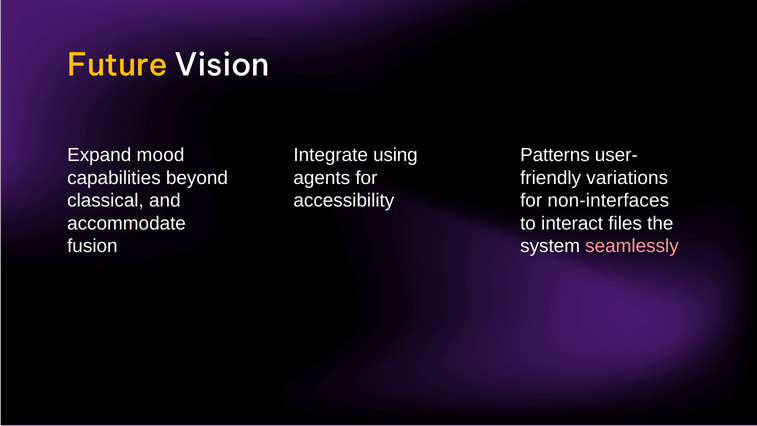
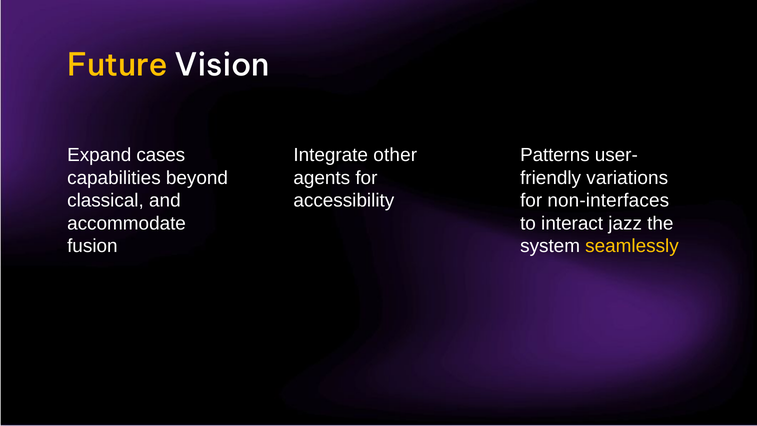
mood: mood -> cases
using: using -> other
files: files -> jazz
seamlessly colour: pink -> yellow
